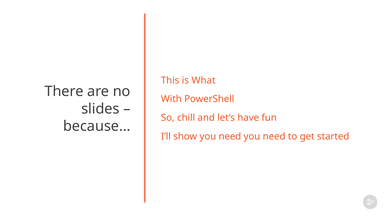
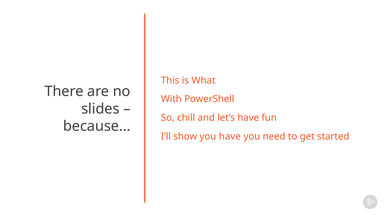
show you need: need -> have
